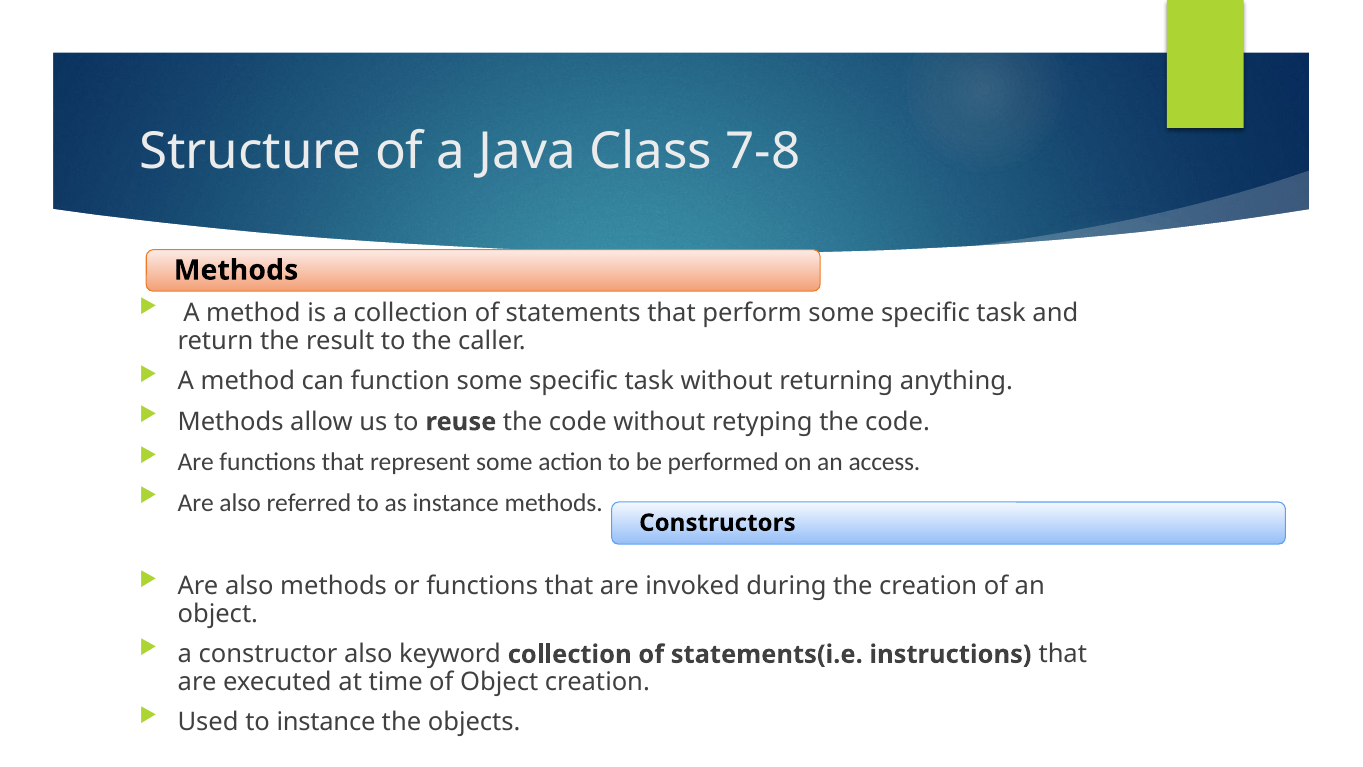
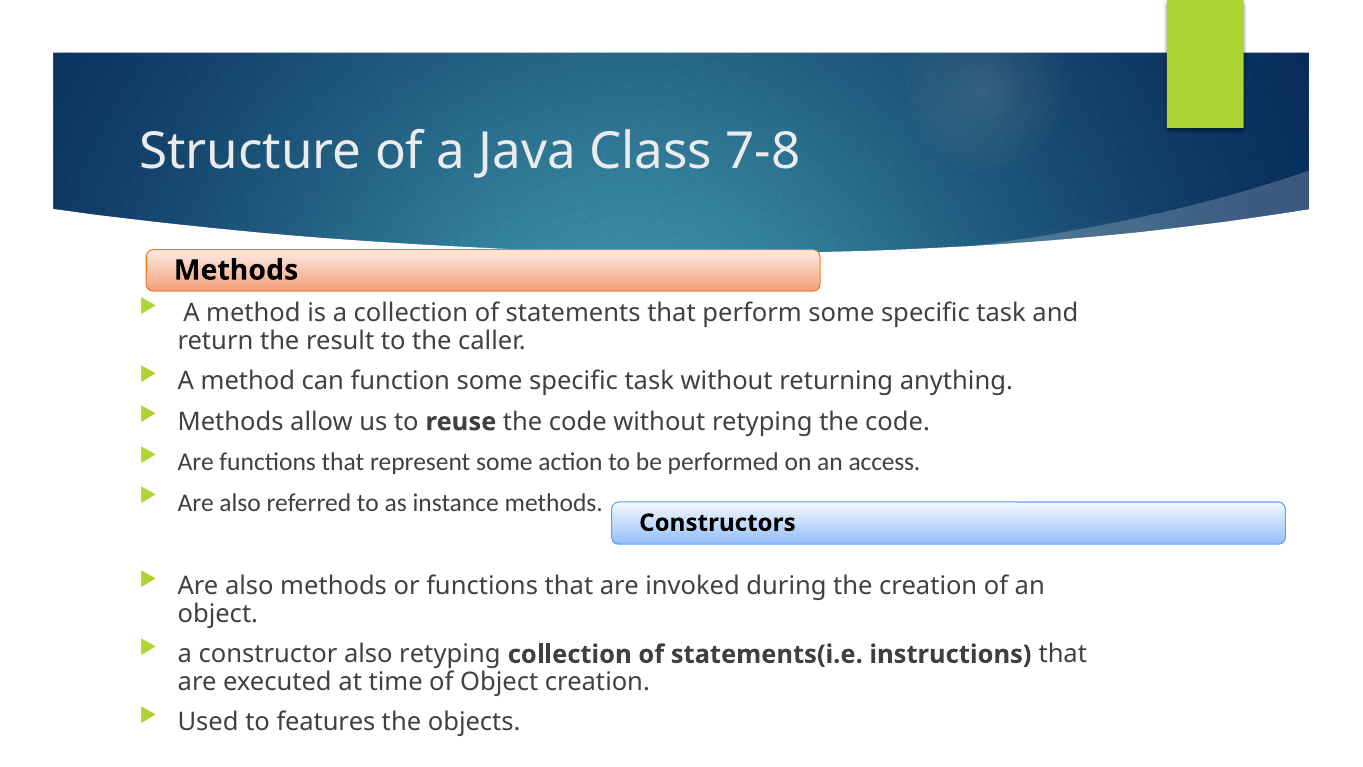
also keyword: keyword -> retyping
to instance: instance -> features
